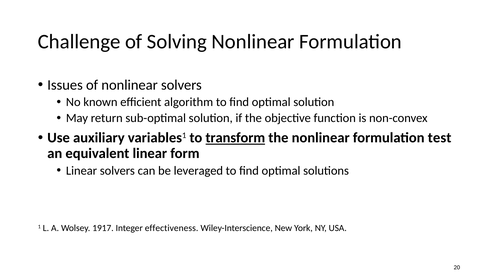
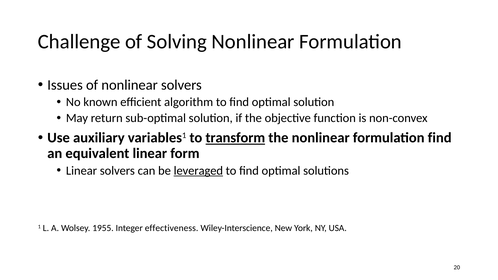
formulation test: test -> find
leveraged underline: none -> present
1917: 1917 -> 1955
